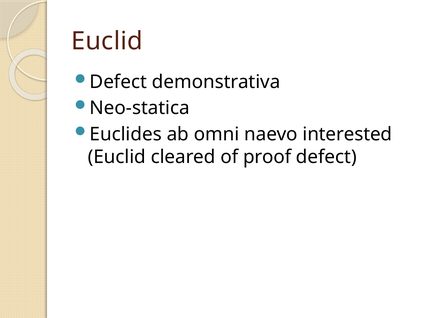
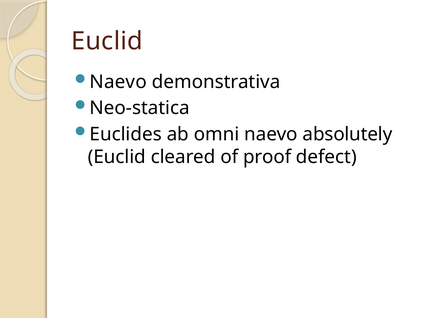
Defect at (118, 82): Defect -> Naevo
interested: interested -> absolutely
